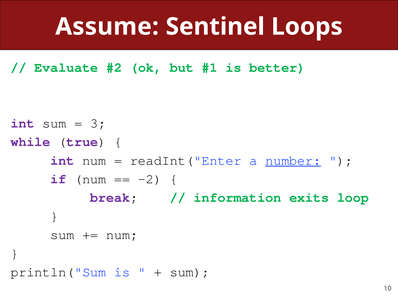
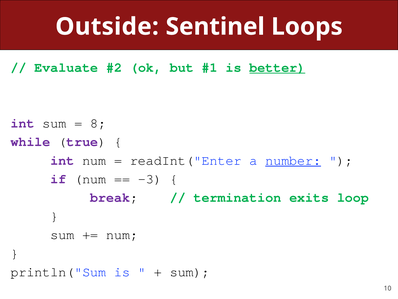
Assume: Assume -> Outside
better underline: none -> present
3: 3 -> 8
-2: -2 -> -3
information: information -> termination
